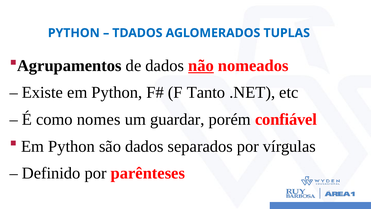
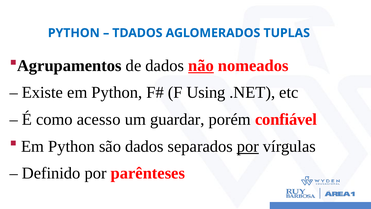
Tanto: Tanto -> Using
nomes: nomes -> acesso
por at (248, 146) underline: none -> present
